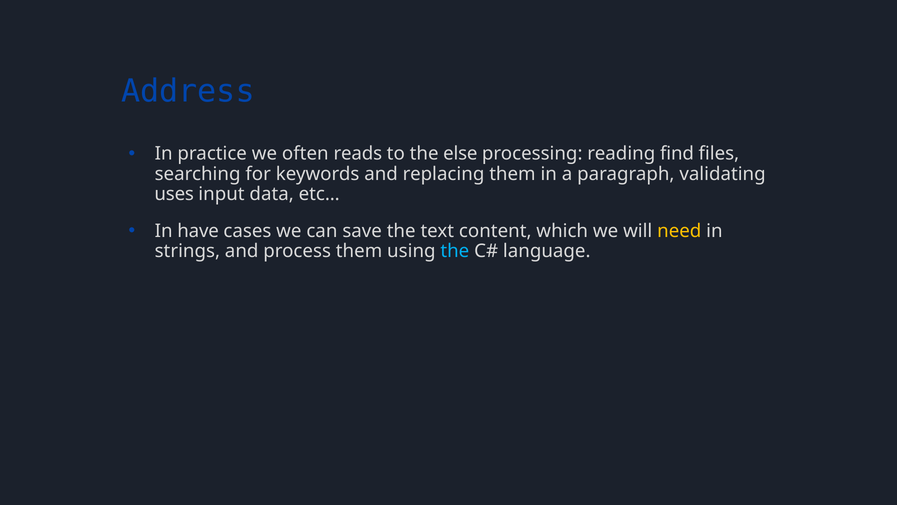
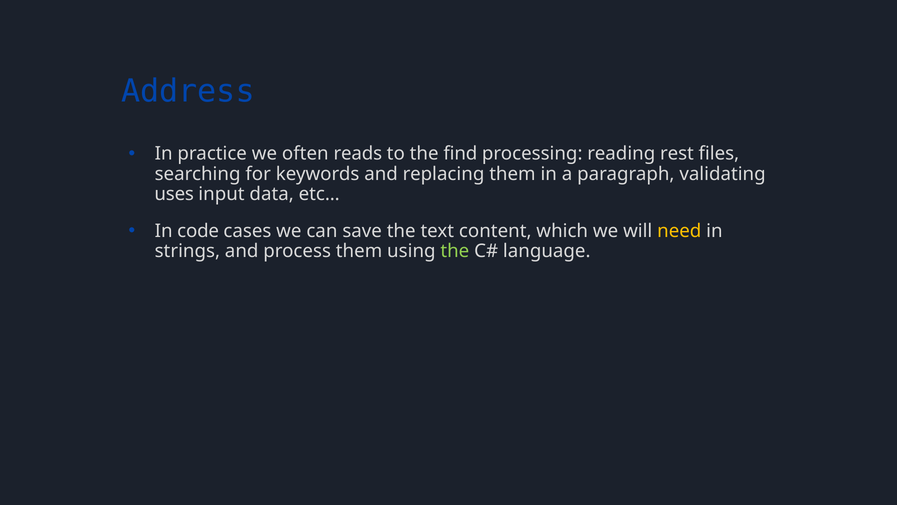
else: else -> find
find: find -> rest
have: have -> code
the at (455, 251) colour: light blue -> light green
